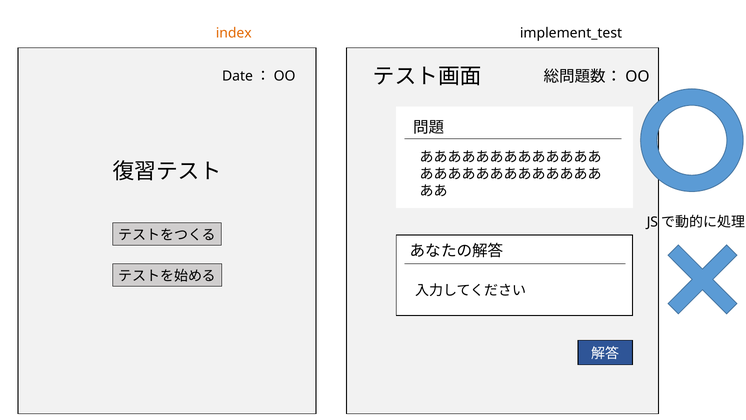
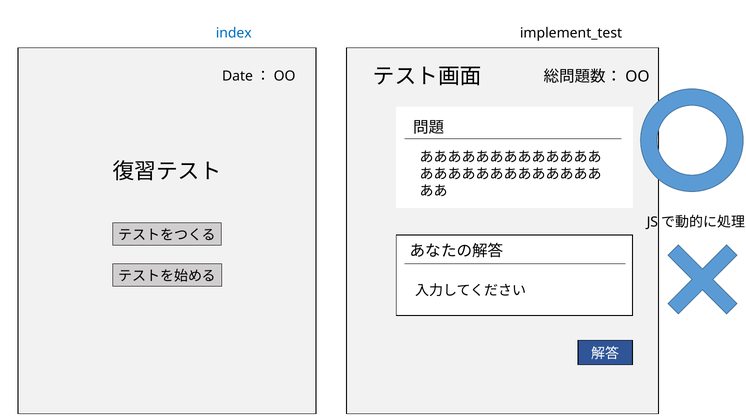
index colour: orange -> blue
